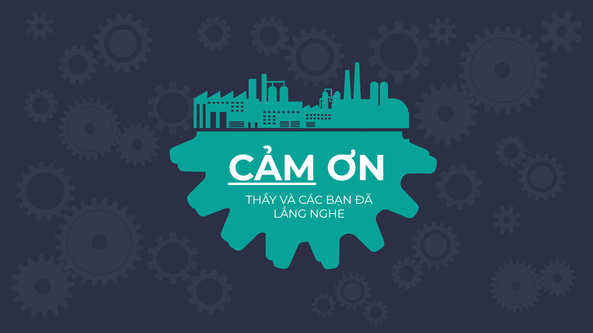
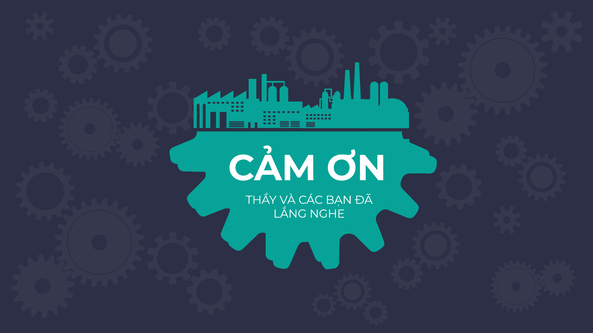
CẢM at (272, 169) underline: present -> none
